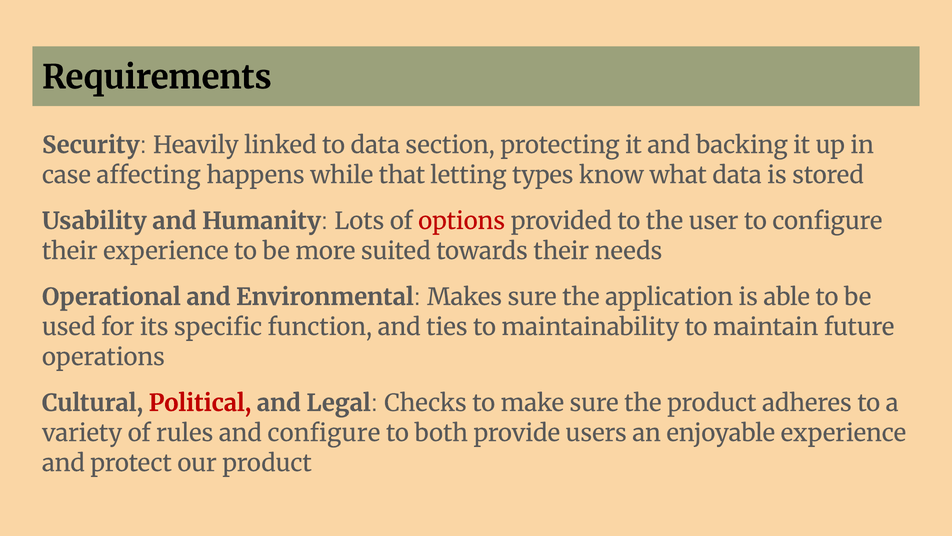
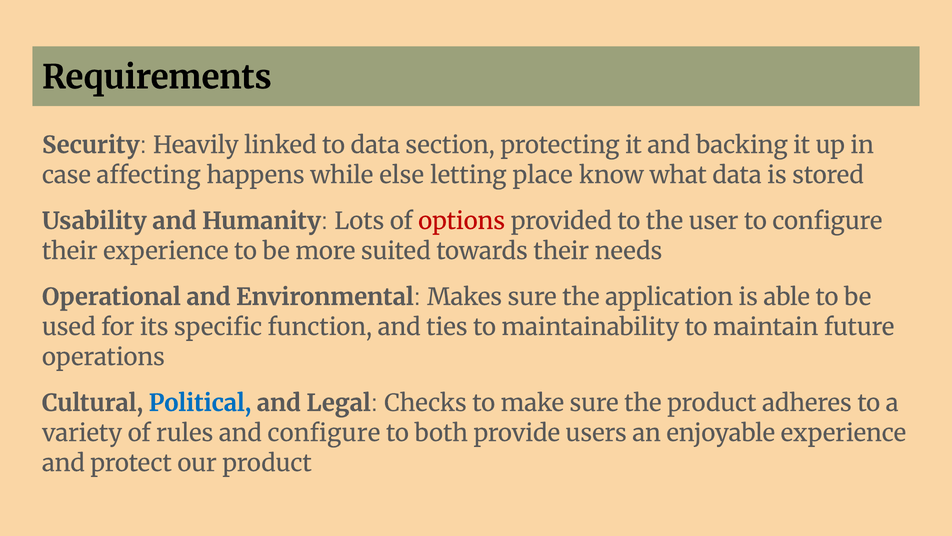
that: that -> else
types: types -> place
Political colour: red -> blue
